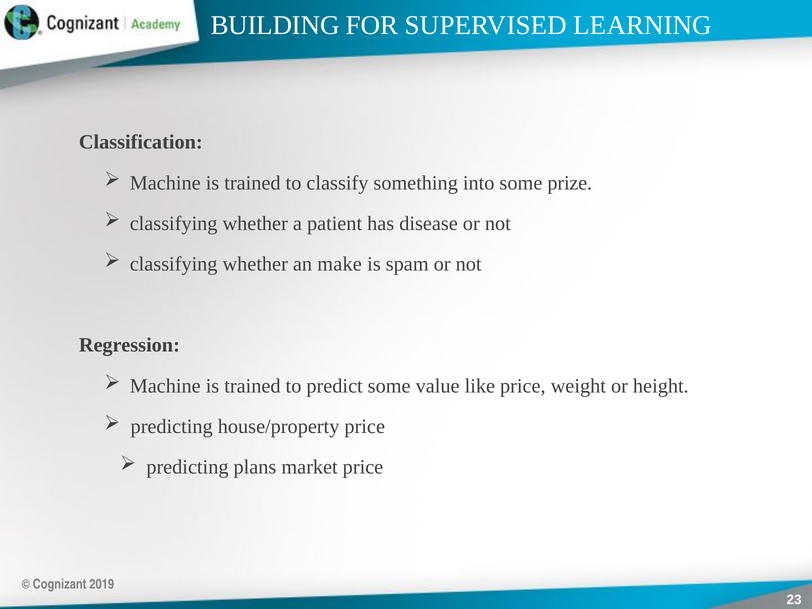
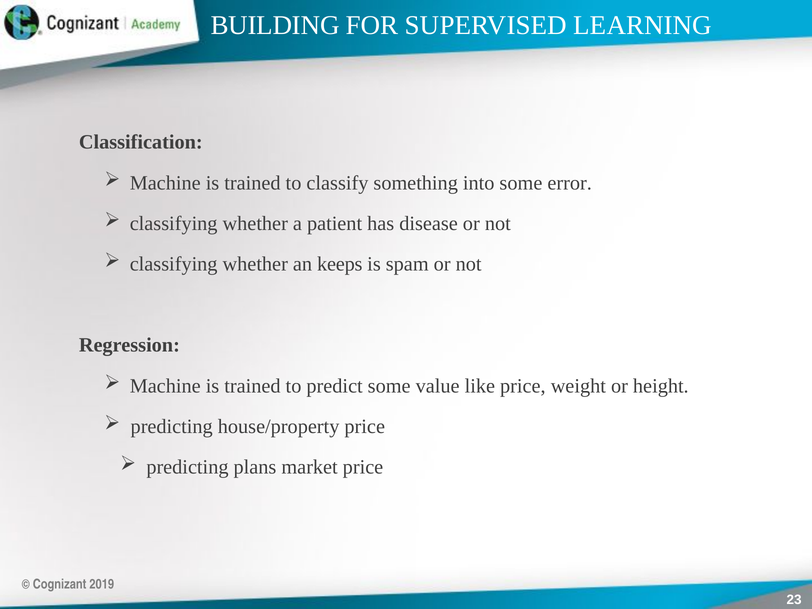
prize: prize -> error
make: make -> keeps
